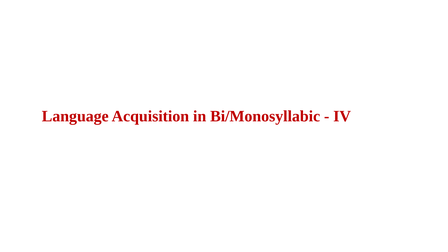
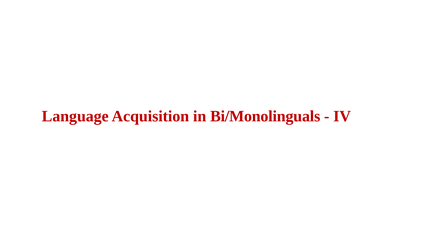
Bi/Monosyllabic: Bi/Monosyllabic -> Bi/Monolinguals
